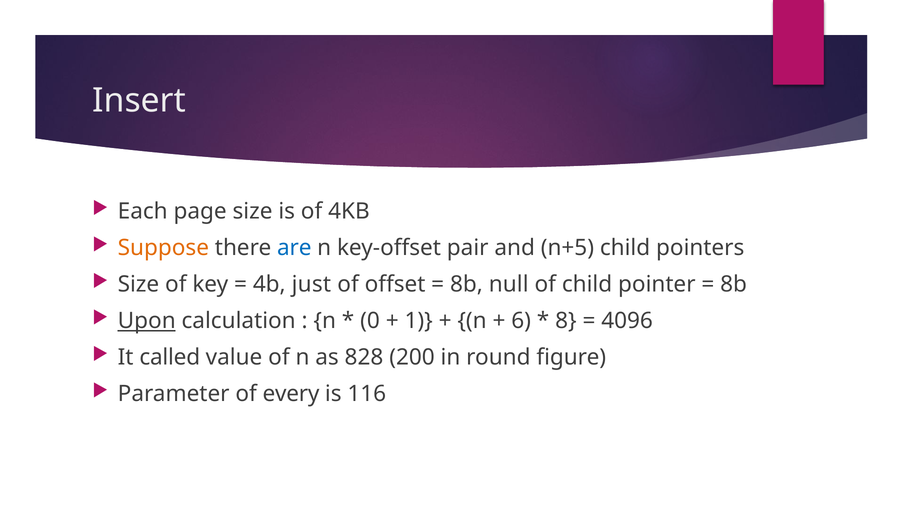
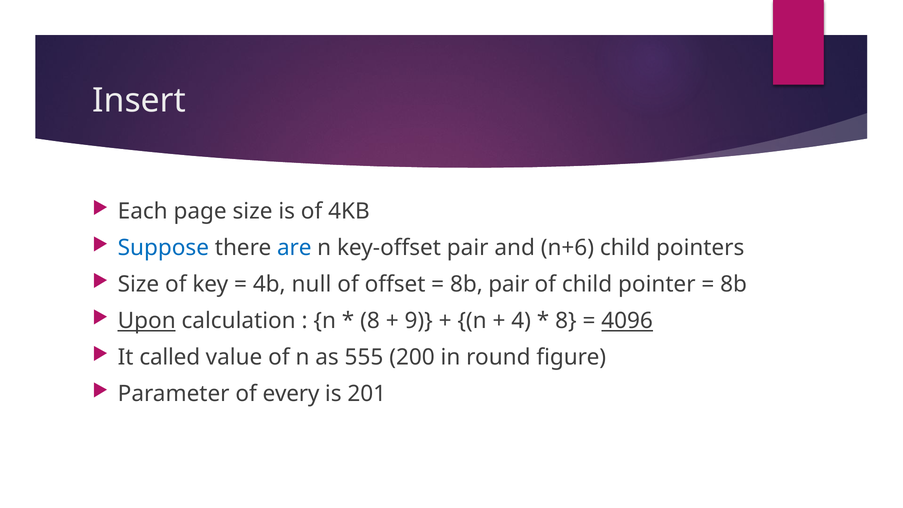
Suppose colour: orange -> blue
n+5: n+5 -> n+6
just: just -> null
8b null: null -> pair
0 at (370, 321): 0 -> 8
1: 1 -> 9
6: 6 -> 4
4096 underline: none -> present
828: 828 -> 555
116: 116 -> 201
